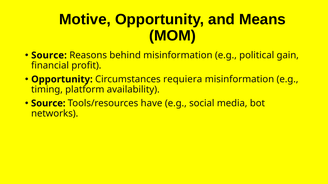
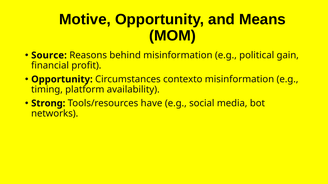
requiera: requiera -> contexto
Source at (48, 104): Source -> Strong
